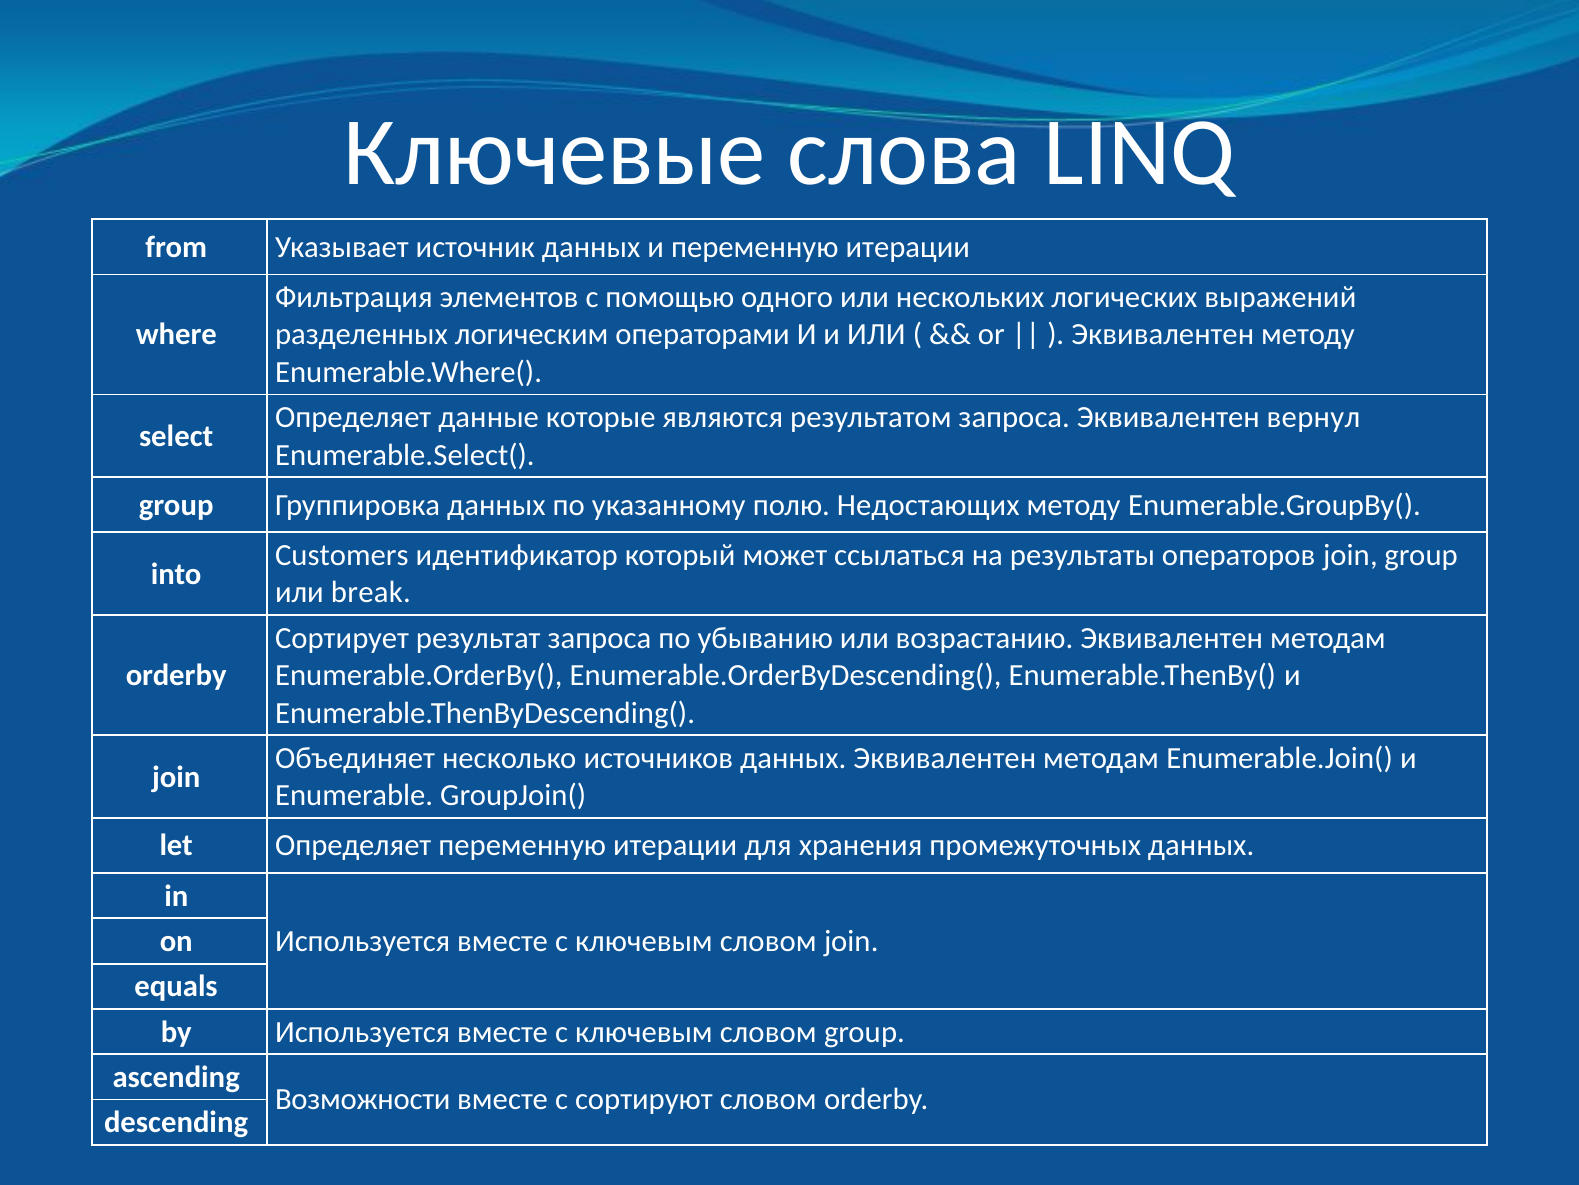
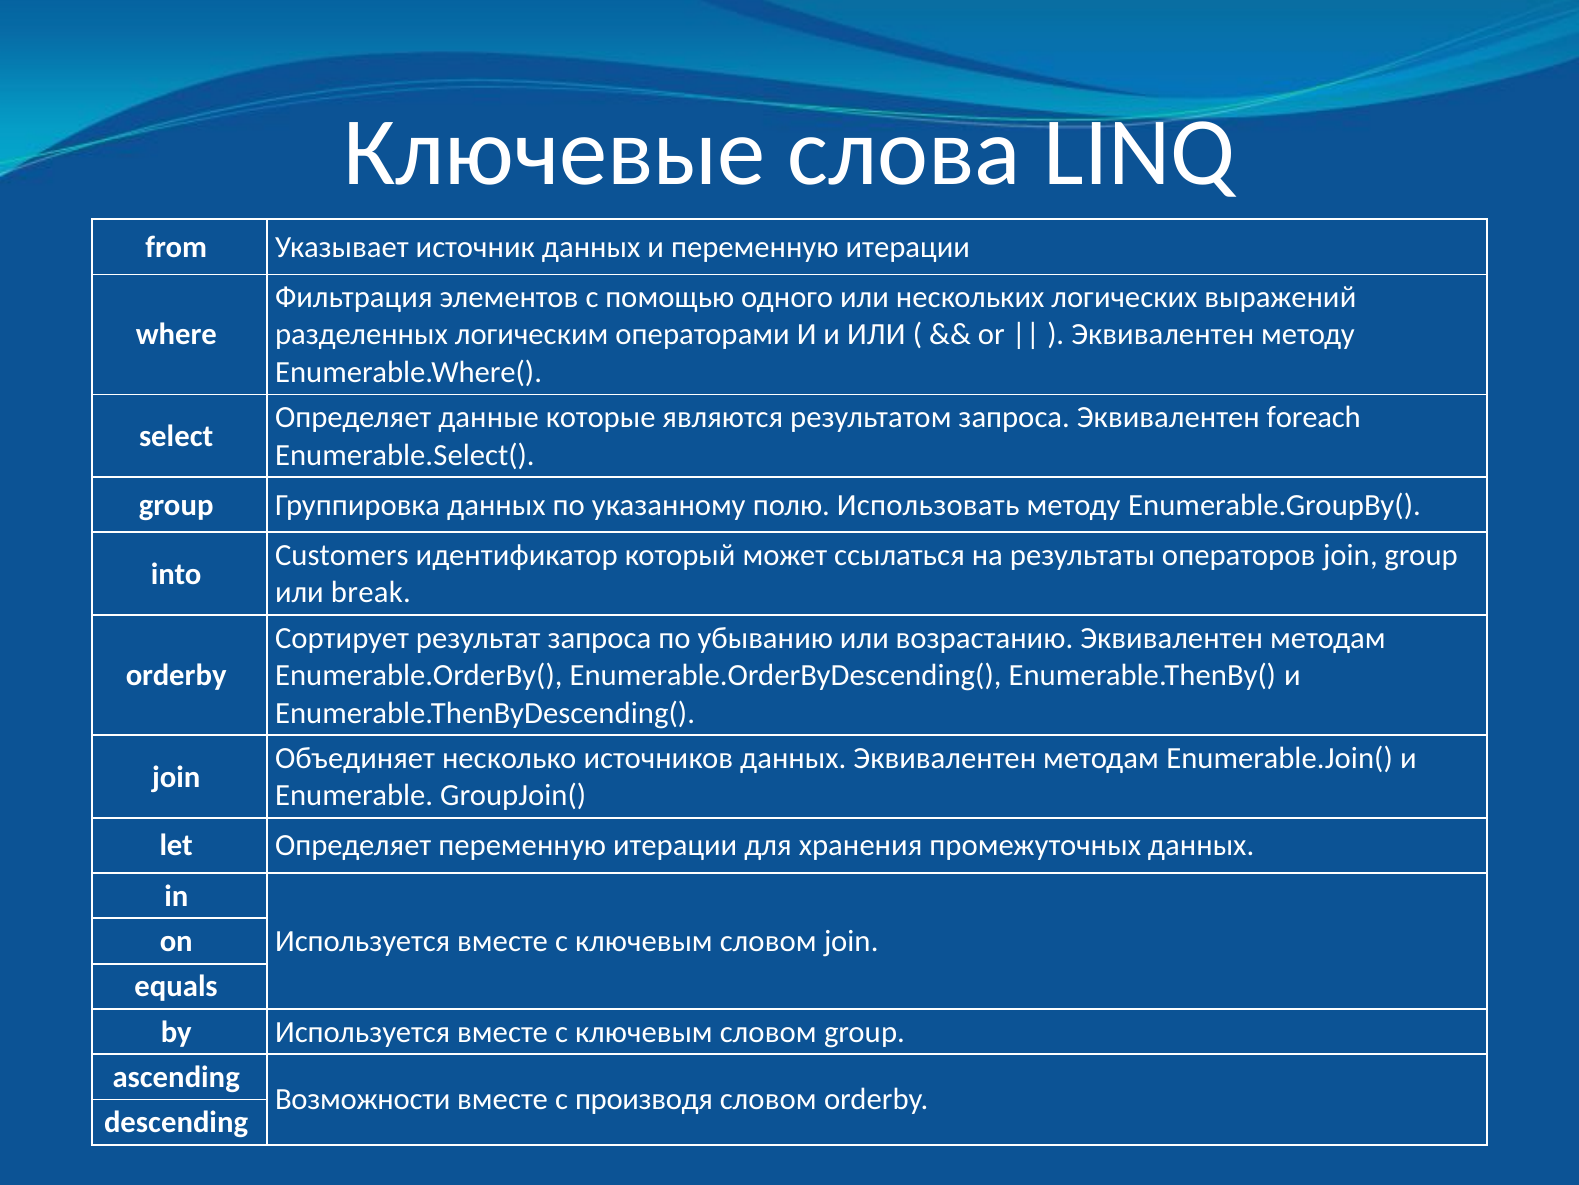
вернул: вернул -> foreach
Недостающих: Недостающих -> Использовать
сортируют: сортируют -> производя
